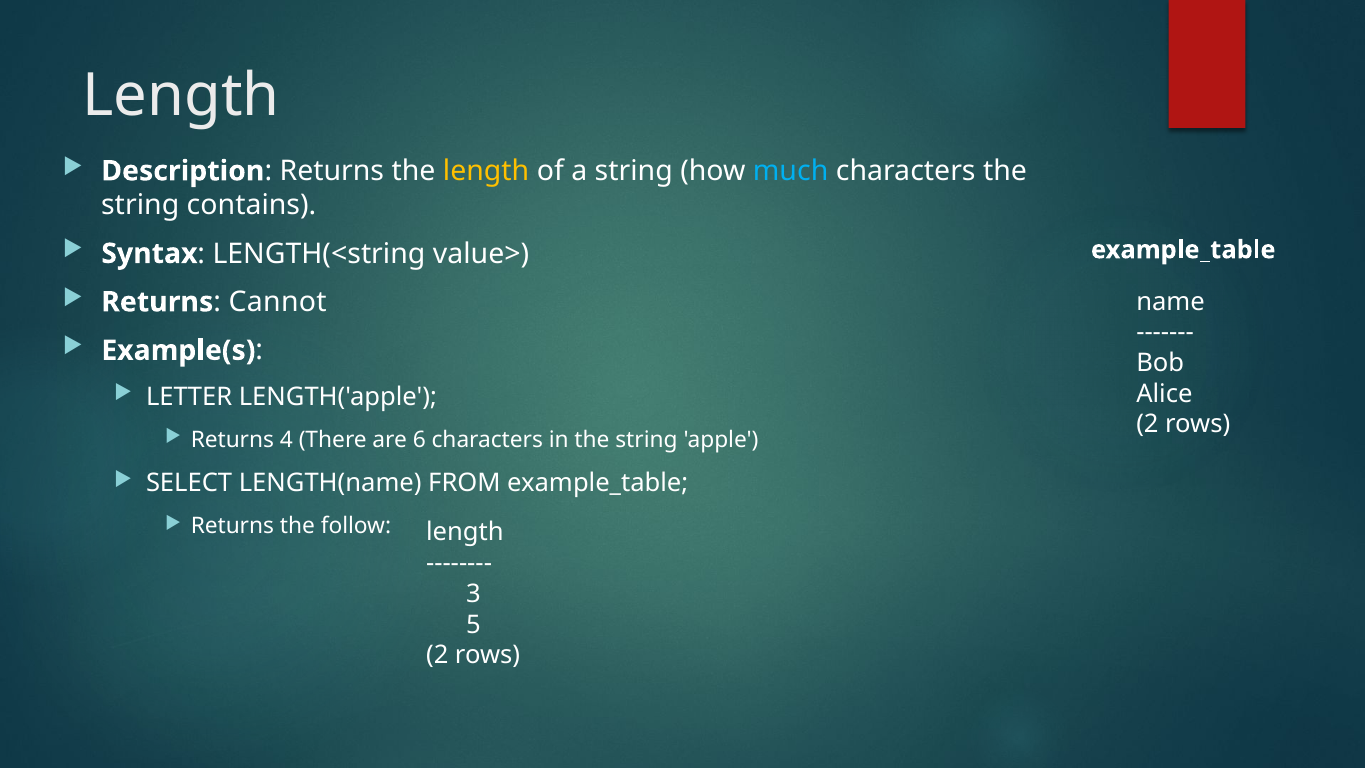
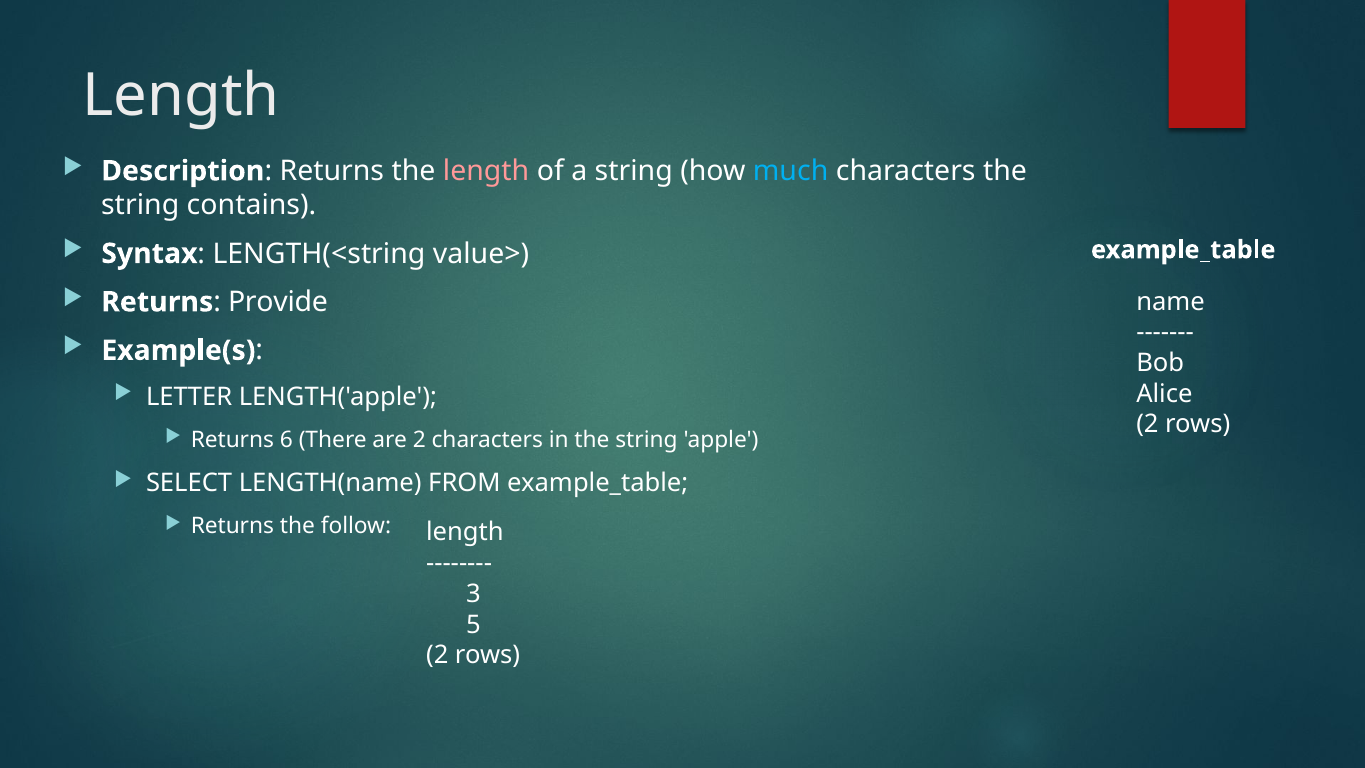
length at (486, 171) colour: yellow -> pink
Cannot: Cannot -> Provide
4: 4 -> 6
are 6: 6 -> 2
